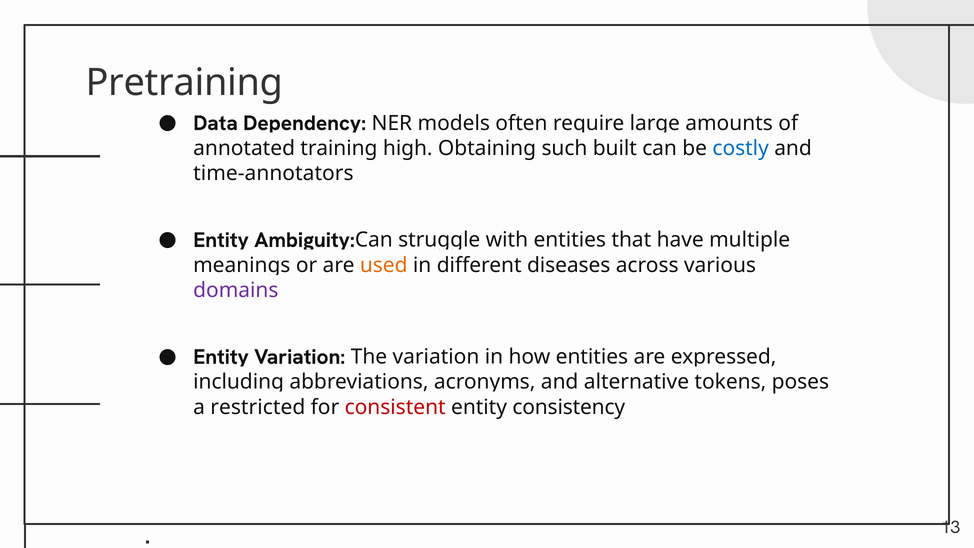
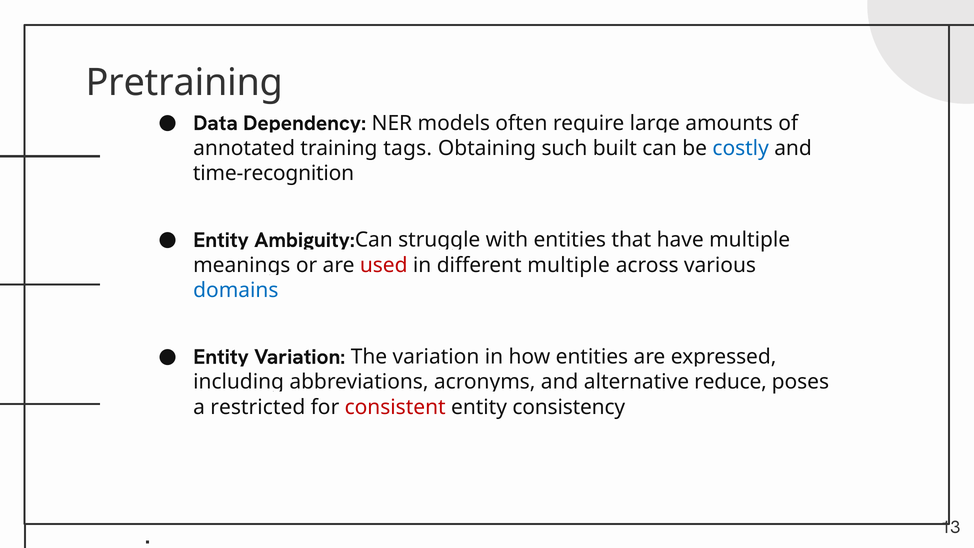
high: high -> tags
time-annotators: time-annotators -> time-recognition
used colour: orange -> red
different diseases: diseases -> multiple
domains colour: purple -> blue
tokens: tokens -> reduce
